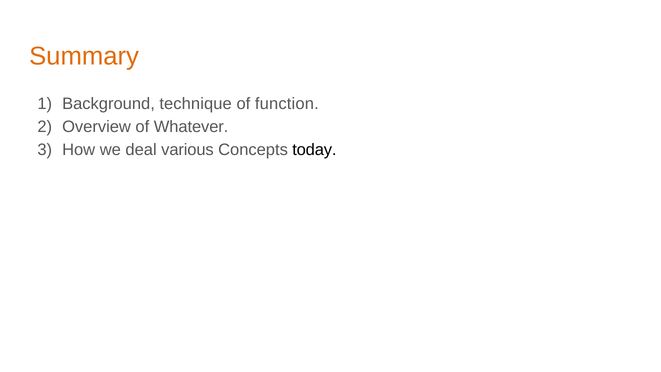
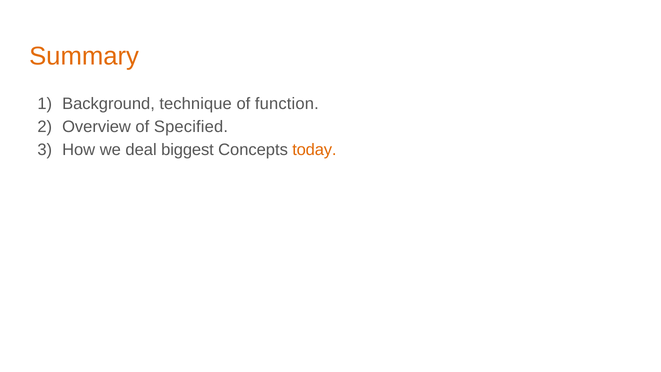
Whatever: Whatever -> Specified
various: various -> biggest
today colour: black -> orange
